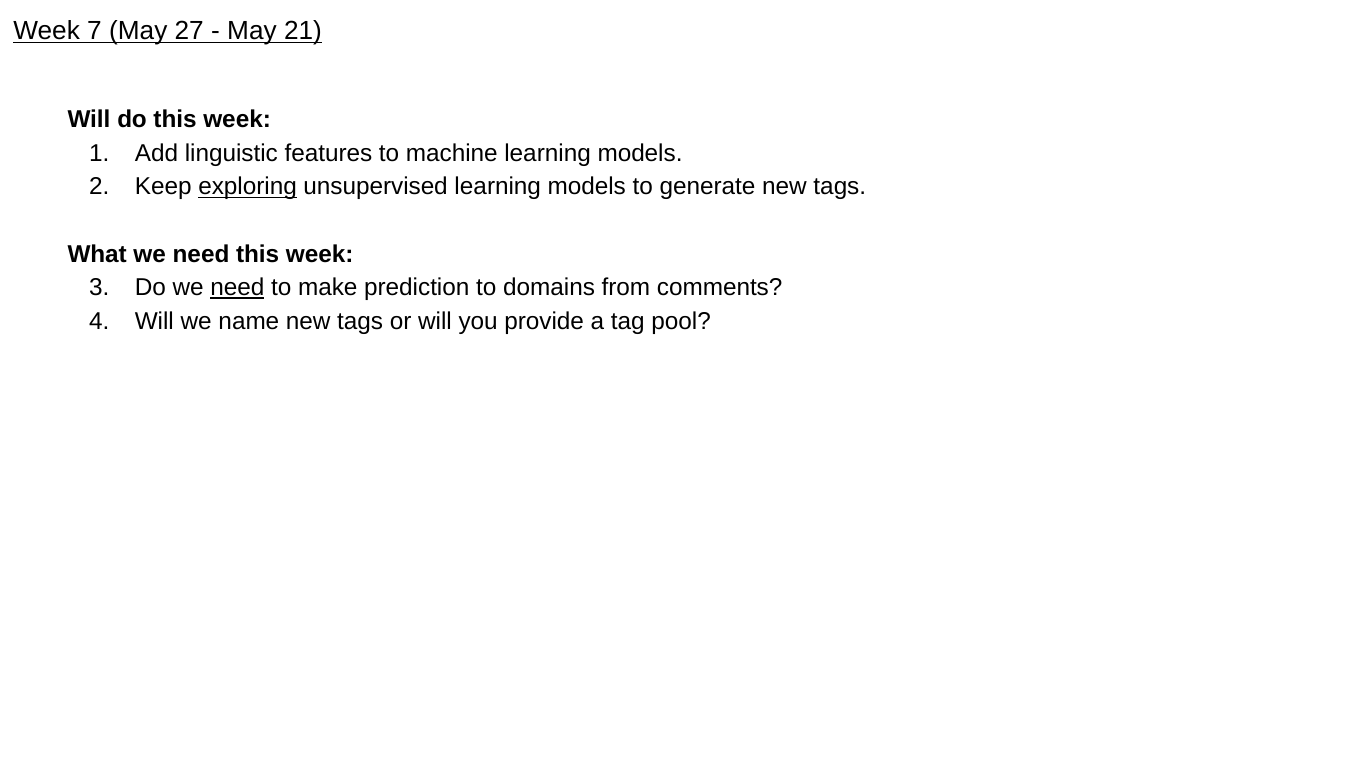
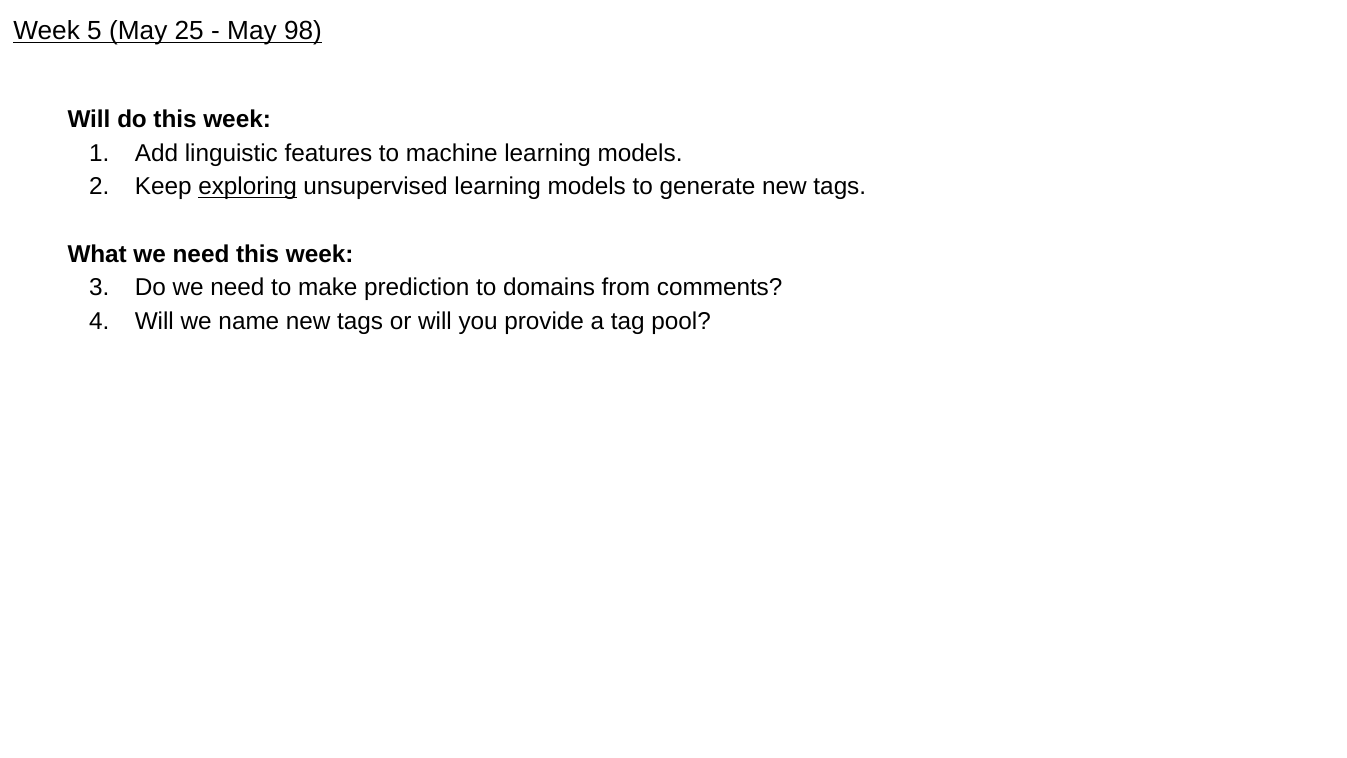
7: 7 -> 5
27: 27 -> 25
21: 21 -> 98
need at (237, 287) underline: present -> none
